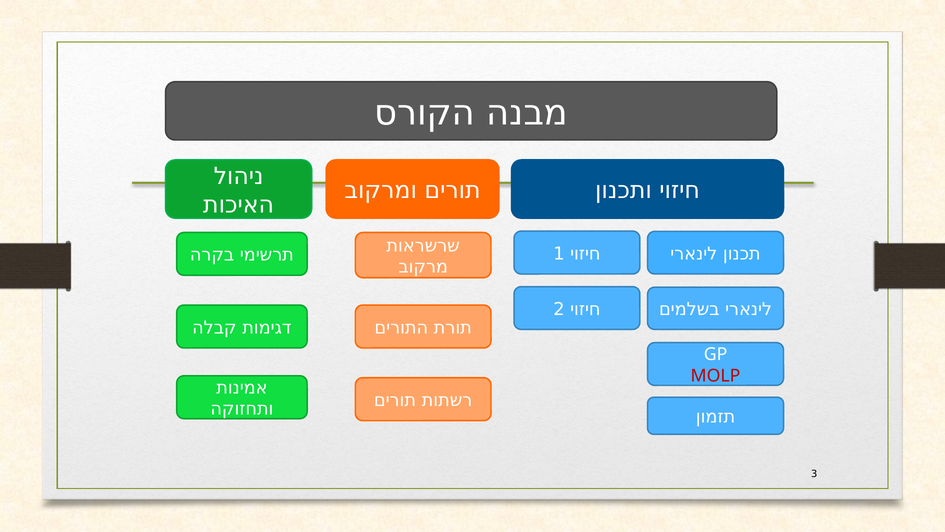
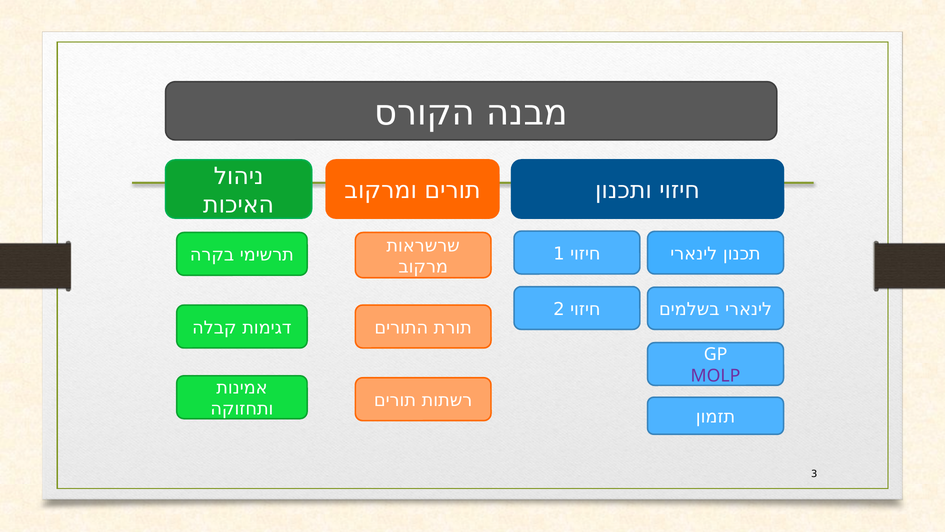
MOLP colour: red -> purple
